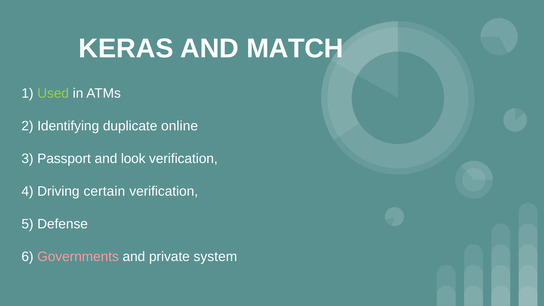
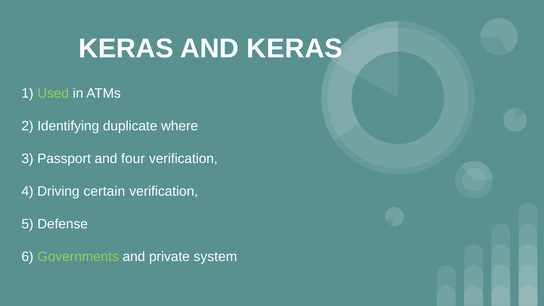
AND MATCH: MATCH -> KERAS
online: online -> where
look: look -> four
Governments colour: pink -> light green
